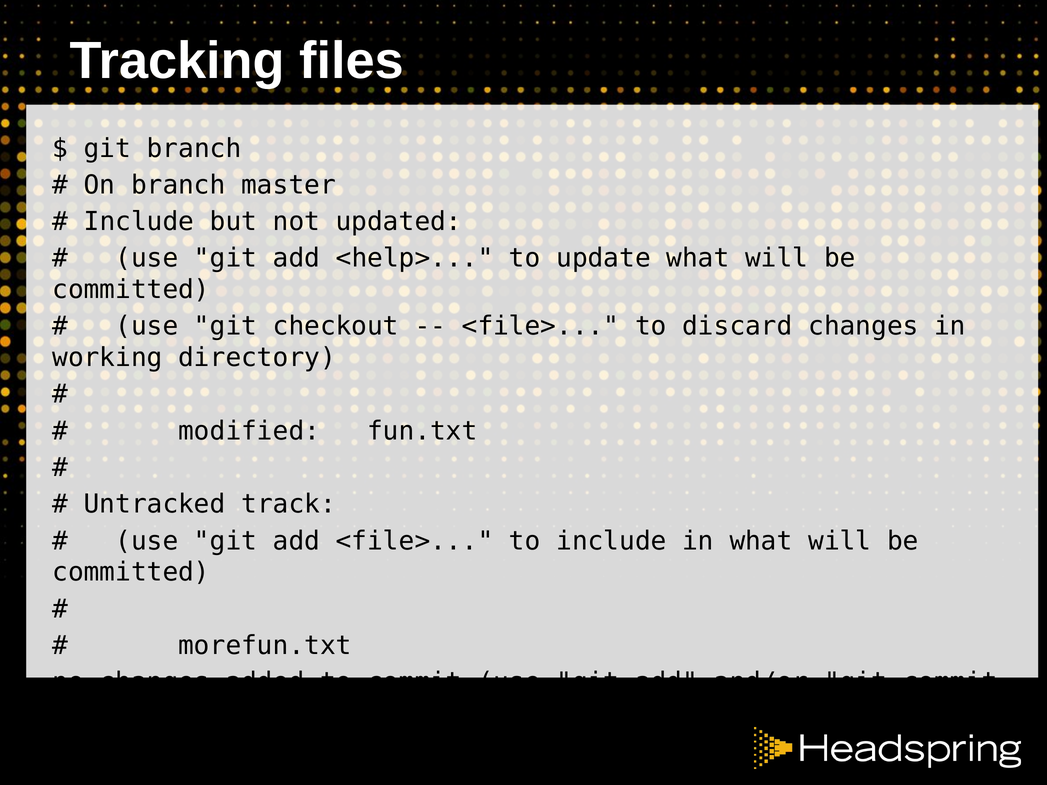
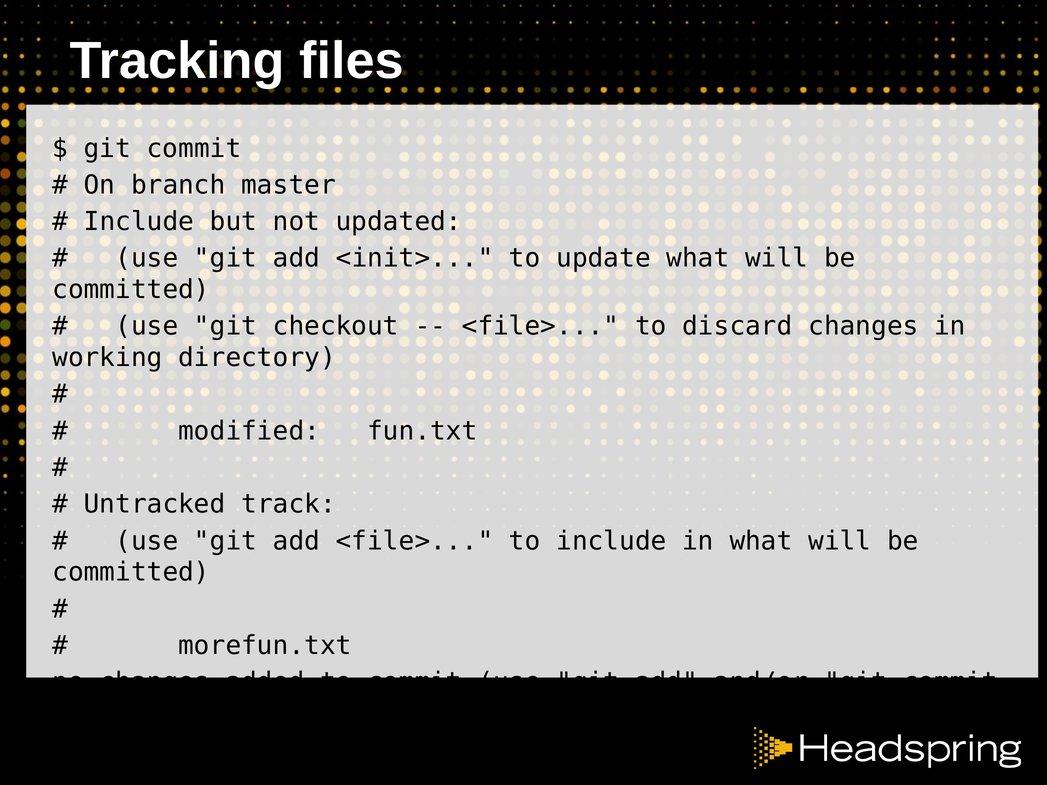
branch at (194, 148): branch -> commit
<help>: <help> -> <init>
